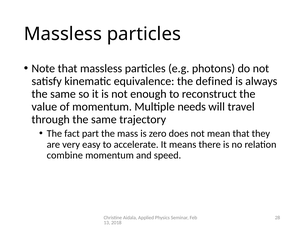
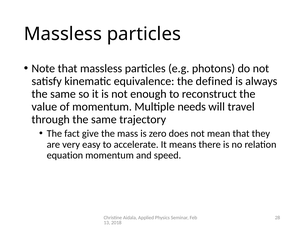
part: part -> give
combine: combine -> equation
